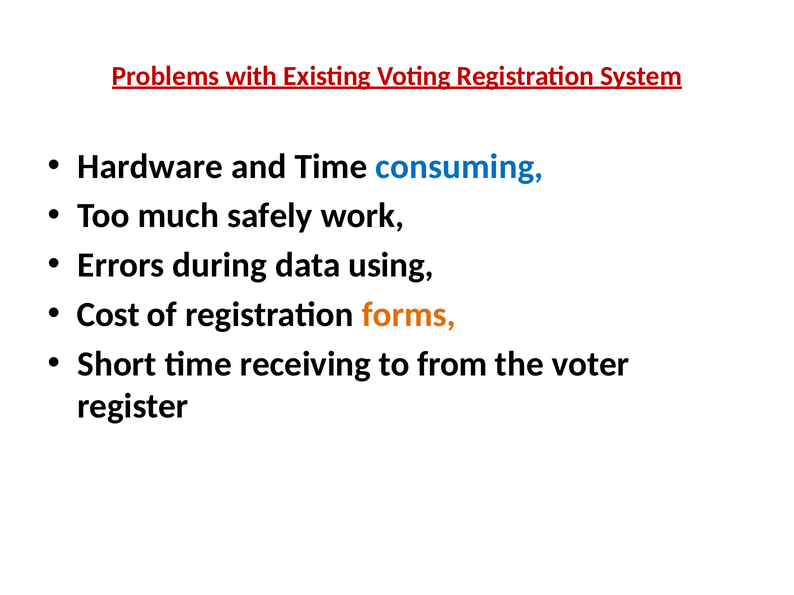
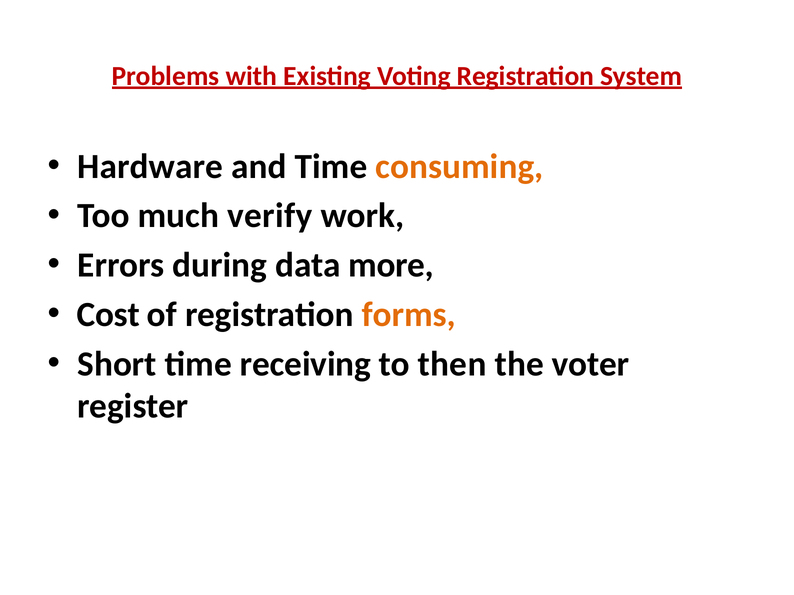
consuming colour: blue -> orange
safely: safely -> verify
using: using -> more
from: from -> then
